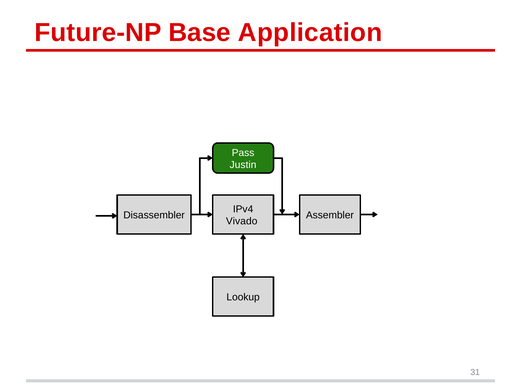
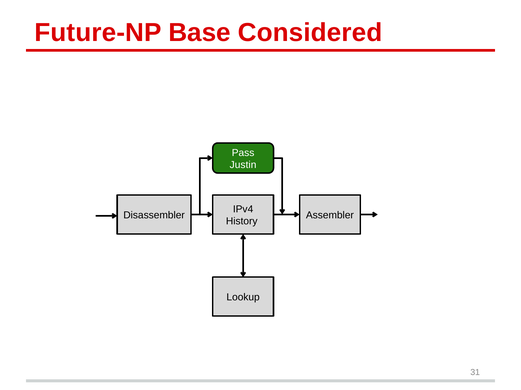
Application: Application -> Considered
Vivado: Vivado -> History
